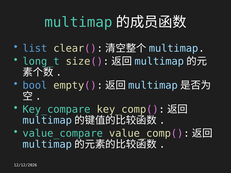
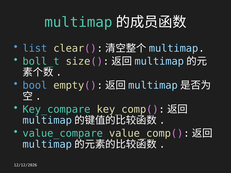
long_t: long_t -> boll_t
